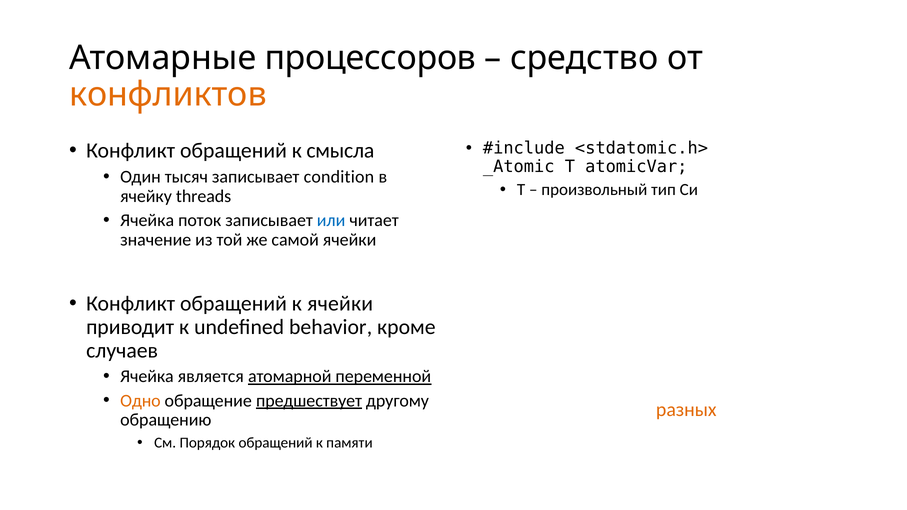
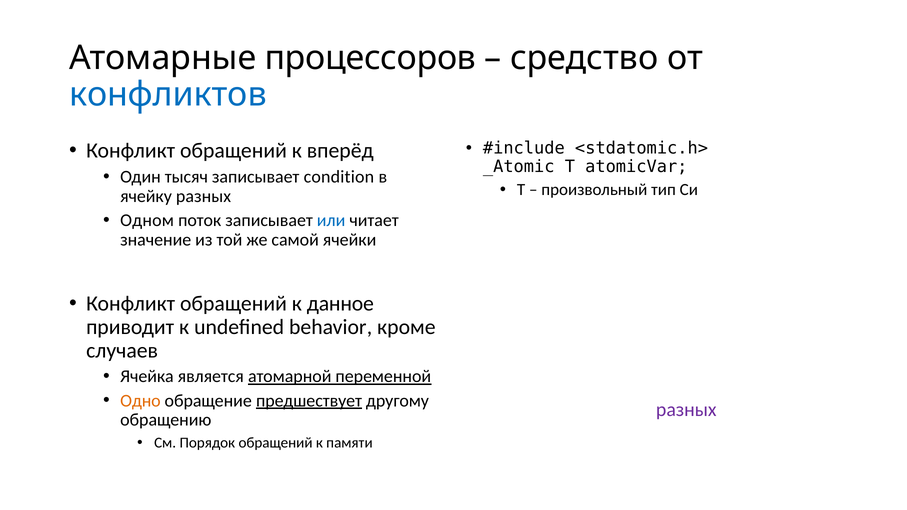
конфликтов colour: orange -> blue
смысла: смысла -> вперёд
ячейку threads: threads -> разных
Ячейка at (147, 220): Ячейка -> Одном
к ячейки: ячейки -> данное
разных at (686, 410) colour: orange -> purple
